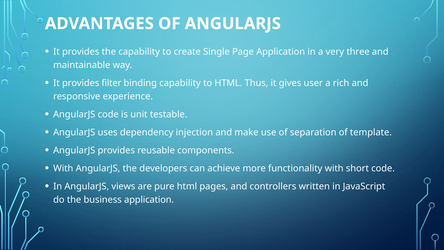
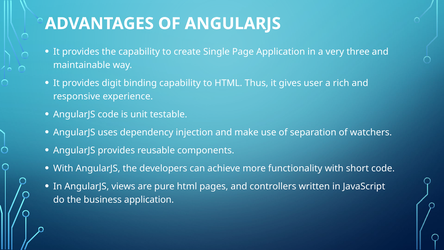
filter: filter -> digit
template: template -> watchers
